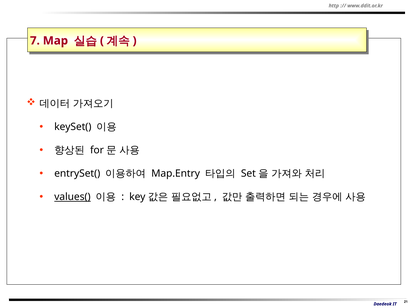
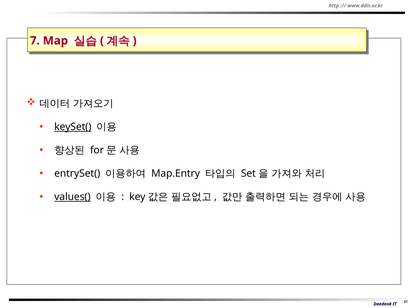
keySet( underline: none -> present
